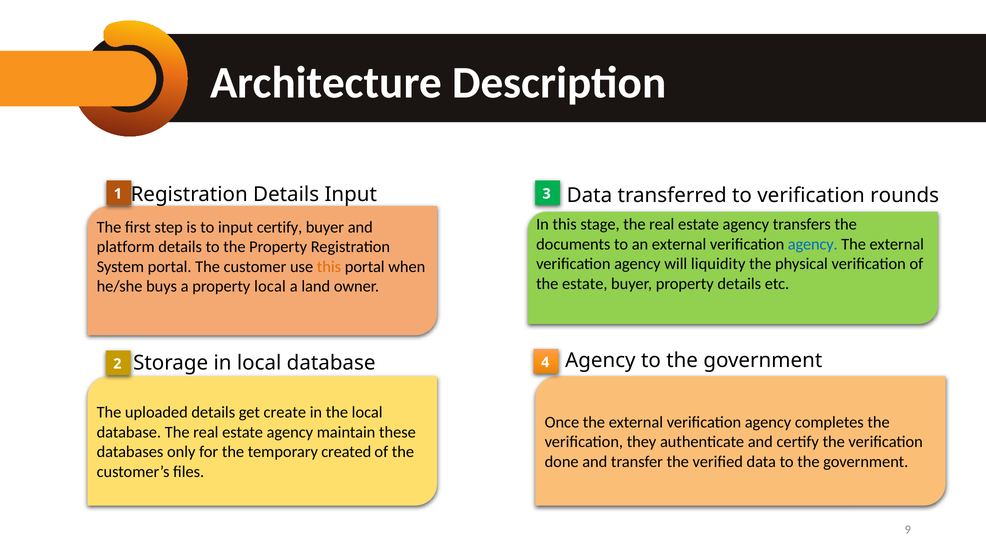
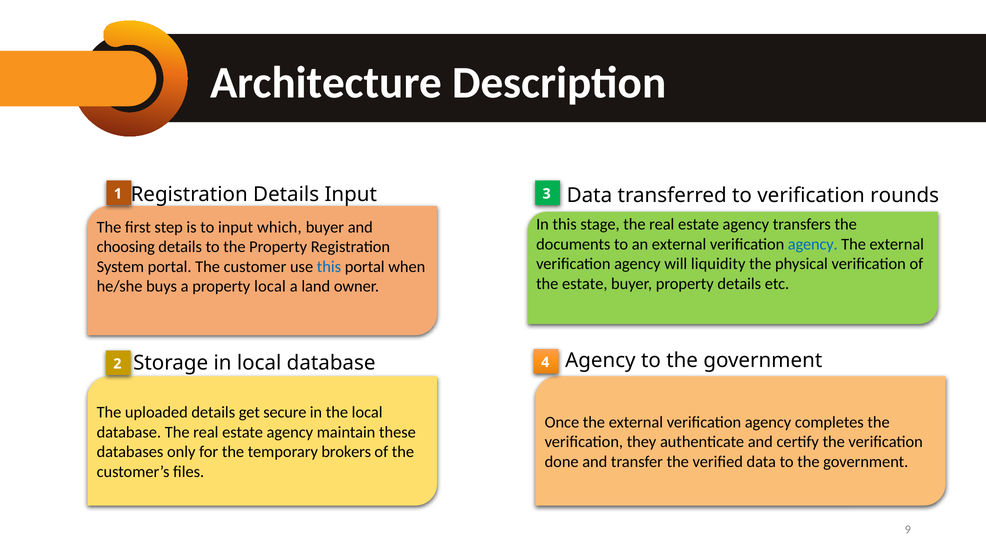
input certify: certify -> which
platform: platform -> choosing
this at (329, 267) colour: orange -> blue
create: create -> secure
created: created -> brokers
